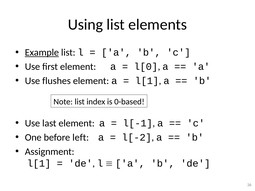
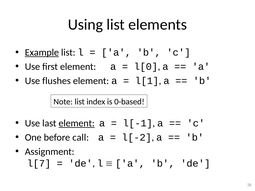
element at (77, 123) underline: none -> present
left: left -> call
l[1 at (39, 164): l[1 -> l[7
